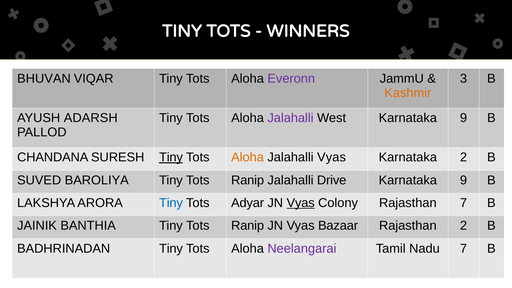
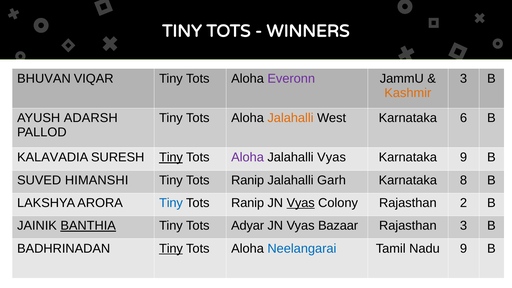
Jalahalli at (291, 118) colour: purple -> orange
West Karnataka 9: 9 -> 6
CHANDANA: CHANDANA -> KALAVADIA
Aloha at (248, 157) colour: orange -> purple
Karnataka 2: 2 -> 9
BAROLIYA: BAROLIYA -> HIMANSHI
Drive: Drive -> Garh
9 at (463, 180): 9 -> 8
Adyar at (248, 203): Adyar -> Ranip
Rajasthan 7: 7 -> 2
BANTHIA underline: none -> present
Ranip at (248, 226): Ranip -> Adyar
Rajasthan 2: 2 -> 3
Tiny at (171, 248) underline: none -> present
Neelangarai colour: purple -> blue
Nadu 7: 7 -> 9
